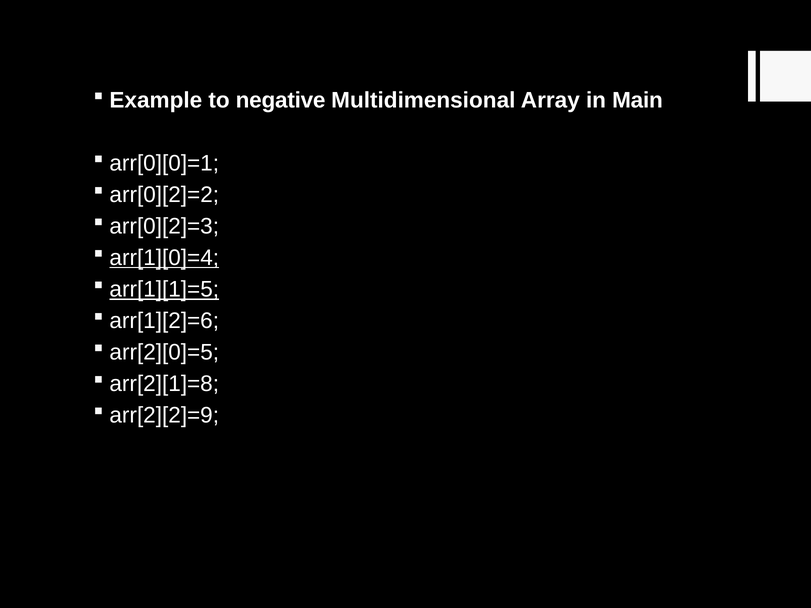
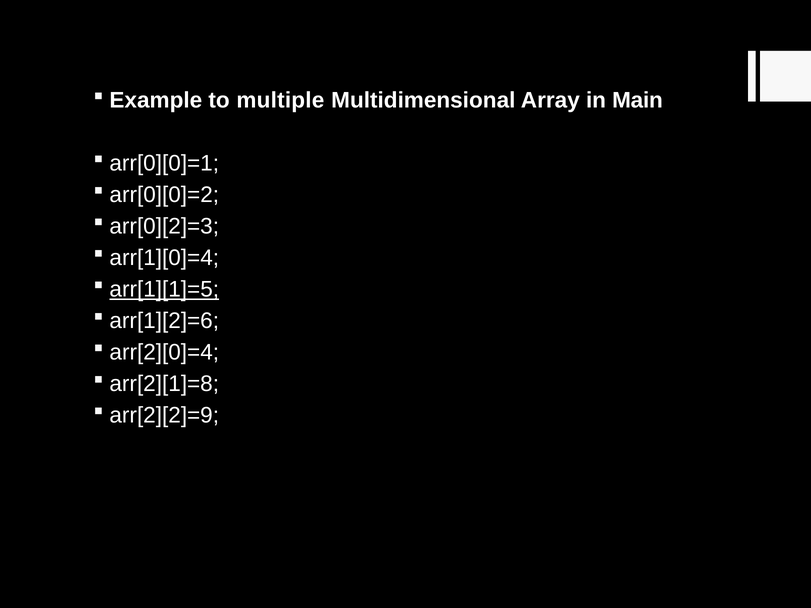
negative: negative -> multiple
arr[0][2]=2: arr[0][2]=2 -> arr[0][0]=2
arr[1][0]=4 underline: present -> none
arr[2][0]=5: arr[2][0]=5 -> arr[2][0]=4
